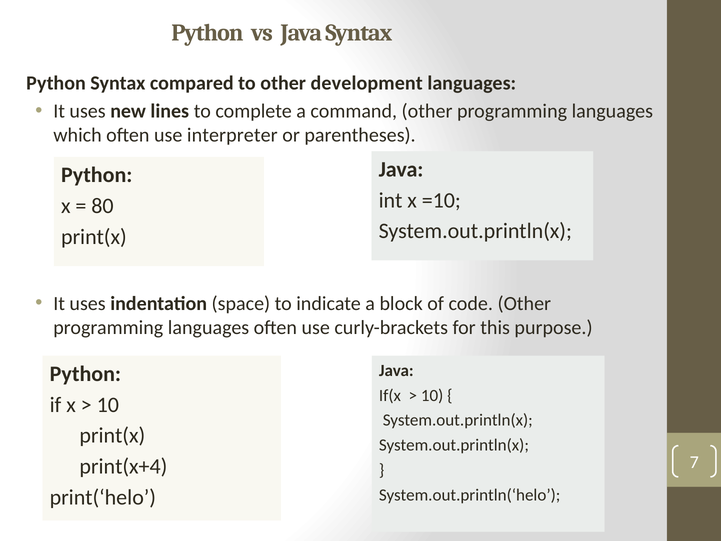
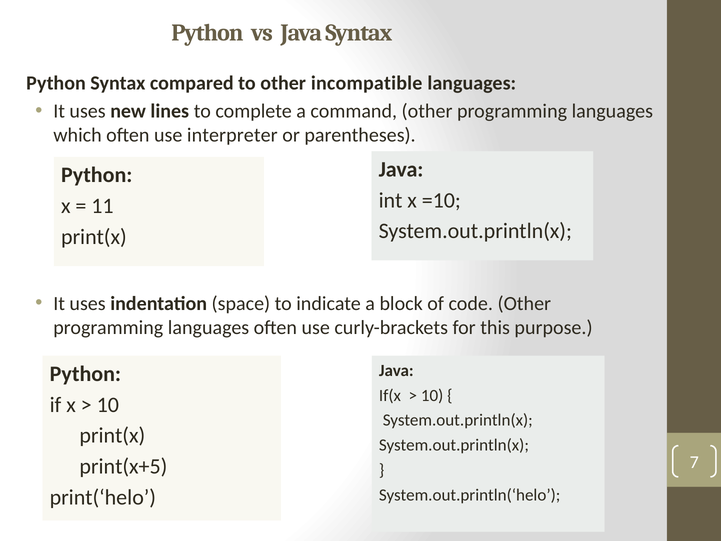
development: development -> incompatible
80: 80 -> 11
print(x+4: print(x+4 -> print(x+5
